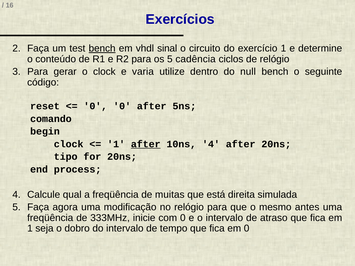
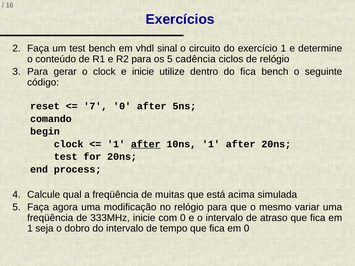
bench at (102, 48) underline: present -> none
e varia: varia -> inicie
do null: null -> fica
0 at (95, 106): 0 -> 7
10ns 4: 4 -> 1
tipo at (66, 157): tipo -> test
direita: direita -> acima
antes: antes -> variar
